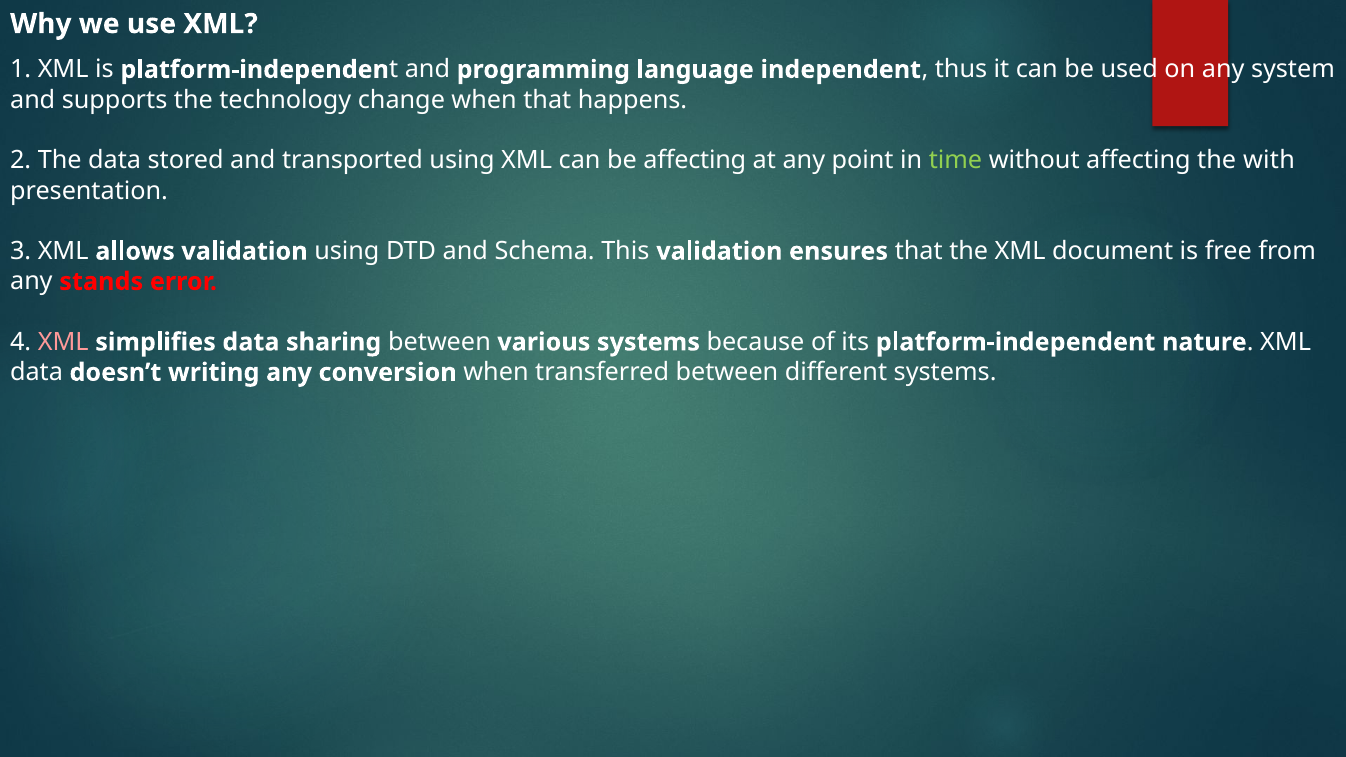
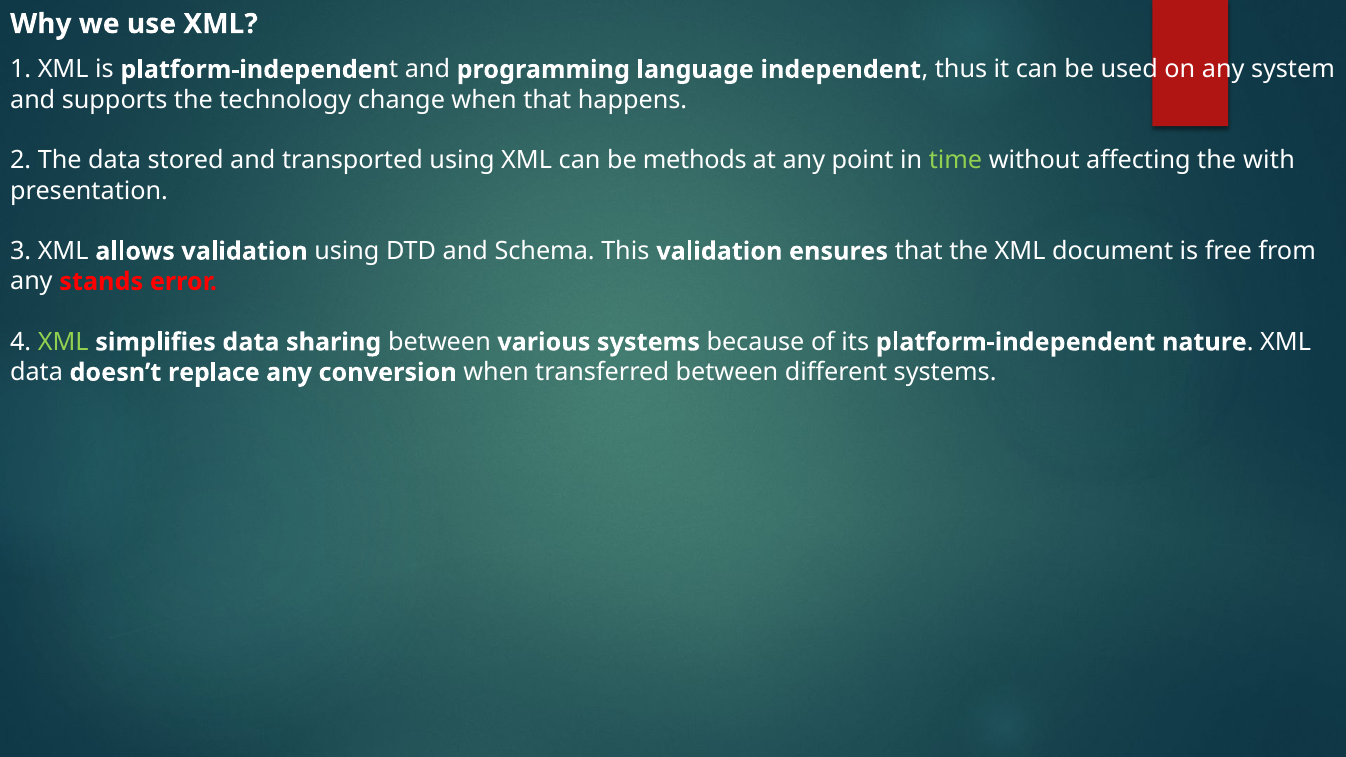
be affecting: affecting -> methods
XML at (63, 342) colour: pink -> light green
writing: writing -> replace
